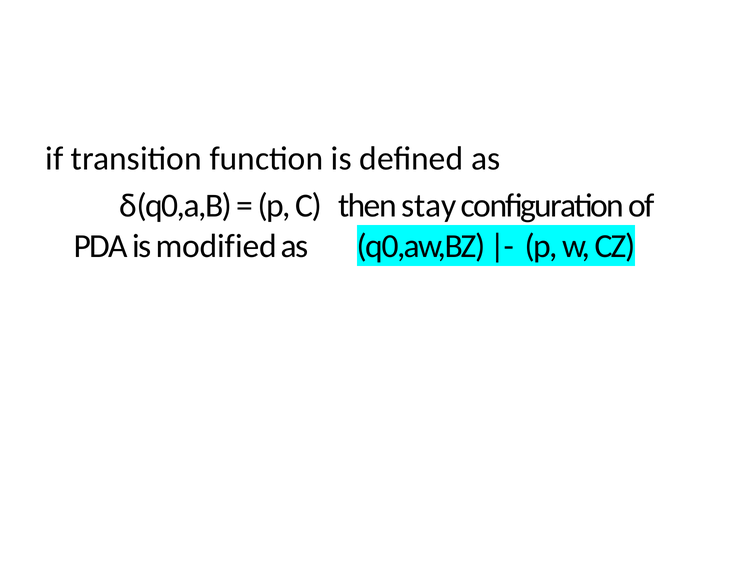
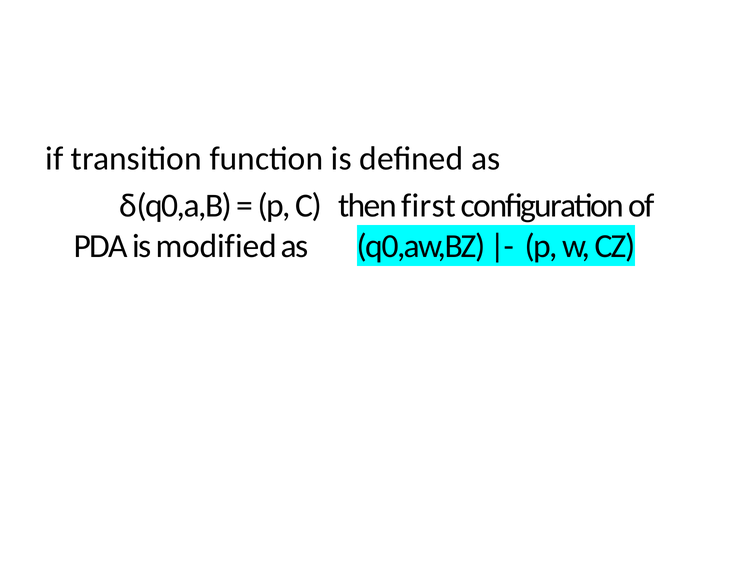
stay: stay -> first
